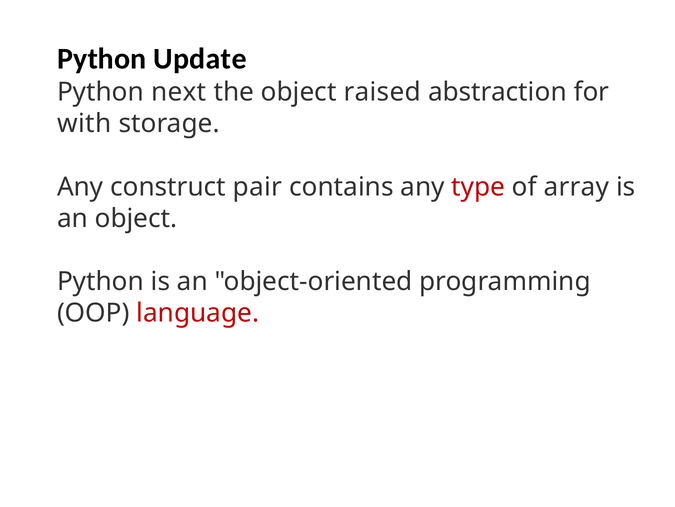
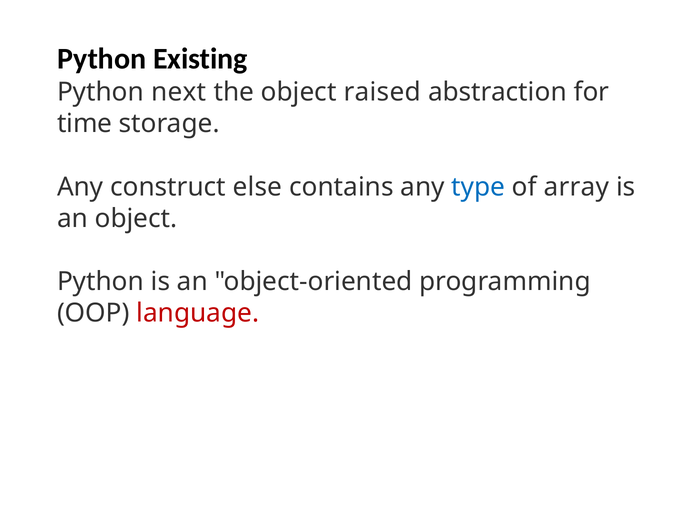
Update: Update -> Existing
with: with -> time
pair: pair -> else
type colour: red -> blue
